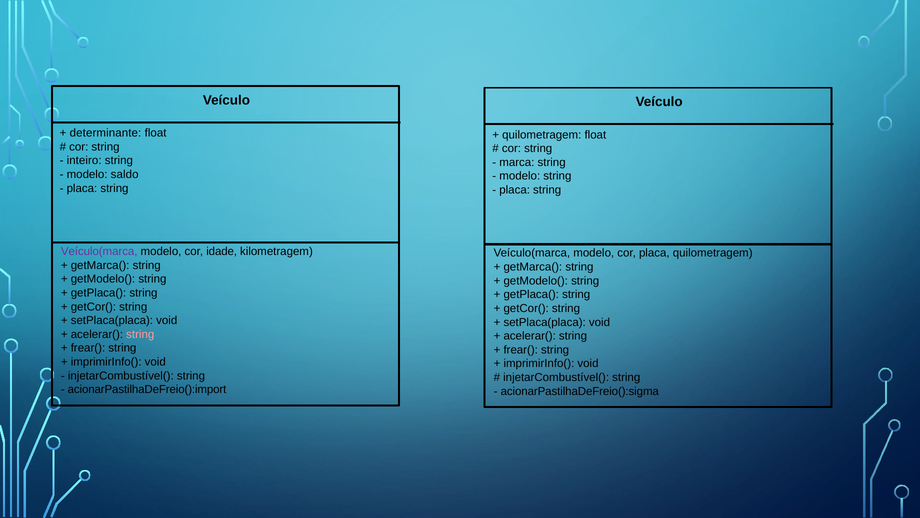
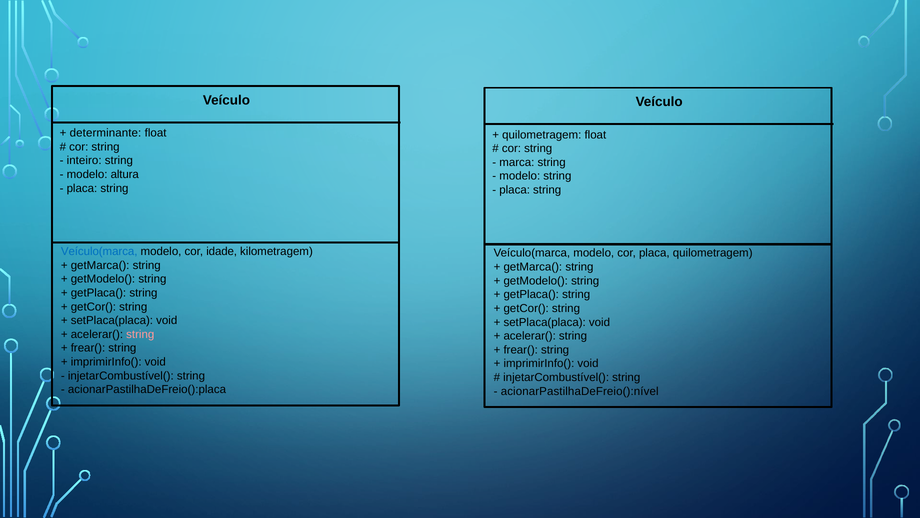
saldo: saldo -> altura
Veículo(marca at (99, 251) colour: purple -> blue
acionarPastilhaDeFreio():import: acionarPastilhaDeFreio():import -> acionarPastilhaDeFreio():placa
acionarPastilhaDeFreio():sigma: acionarPastilhaDeFreio():sigma -> acionarPastilhaDeFreio():nível
